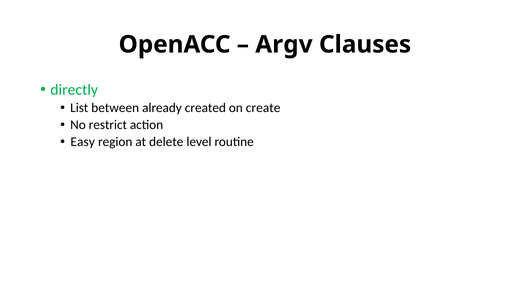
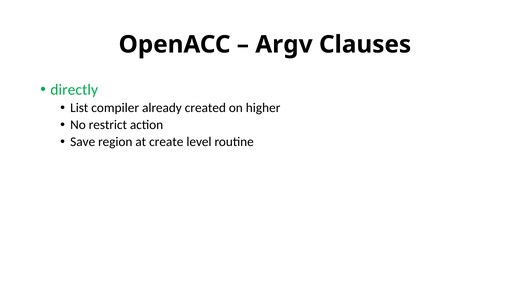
between: between -> compiler
create: create -> higher
Easy: Easy -> Save
delete: delete -> create
